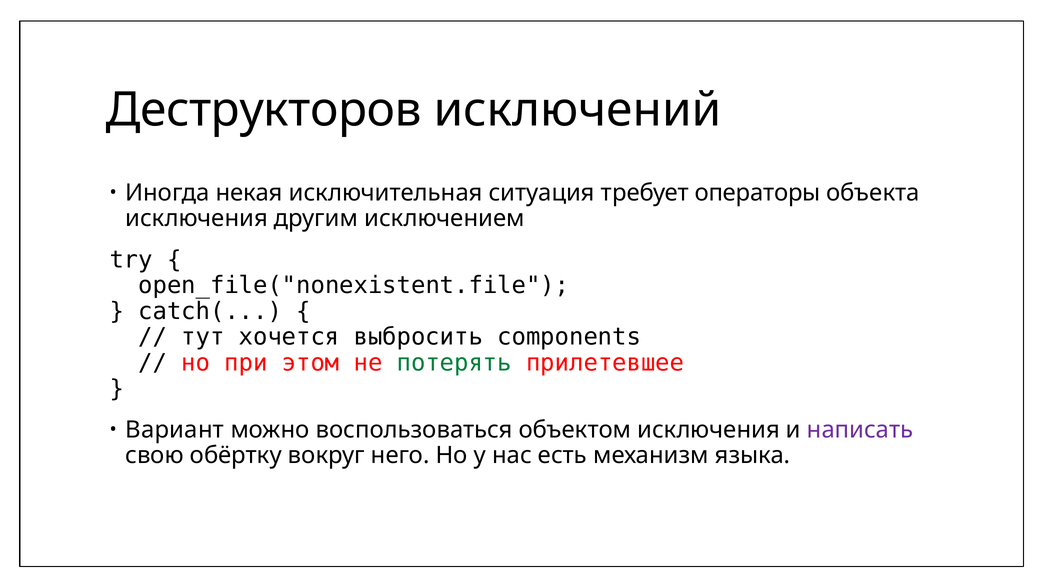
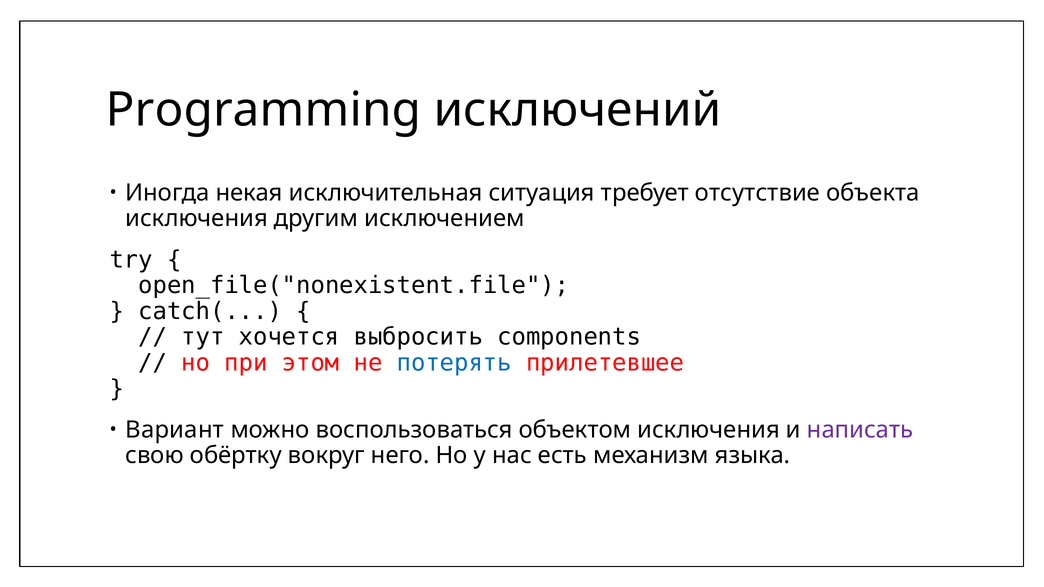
Деструкторов: Деструкторов -> Programming
операторы: операторы -> отсутствие
потерять colour: green -> blue
